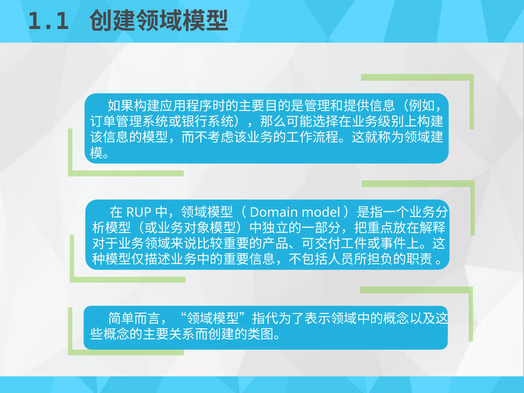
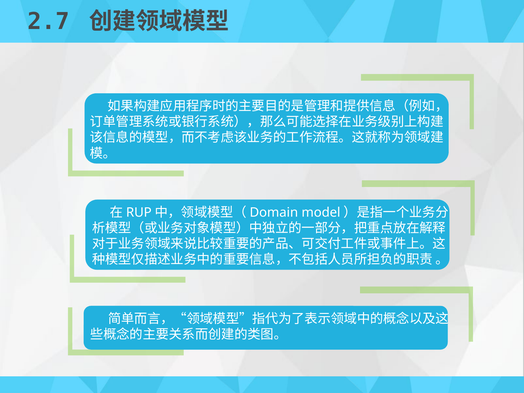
1.1: 1.1 -> 2.7
